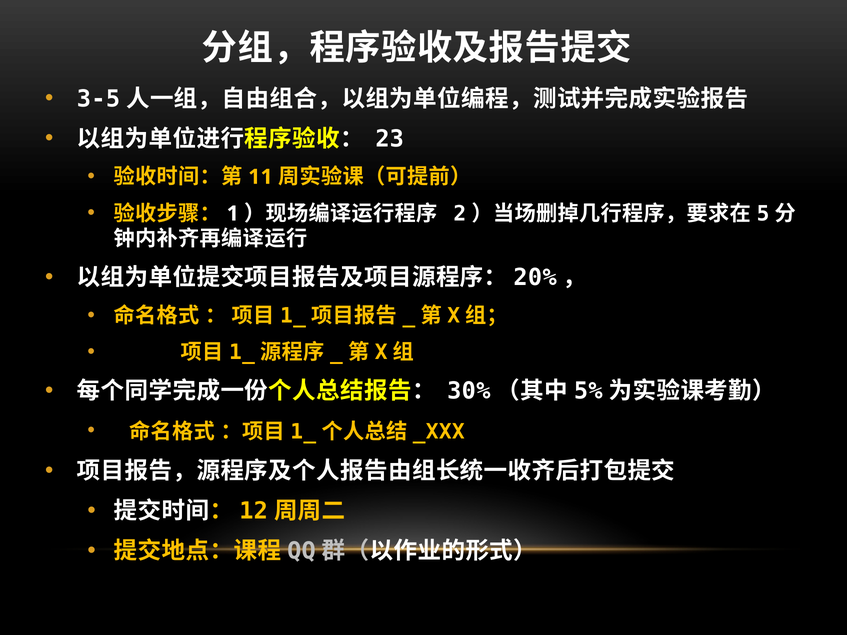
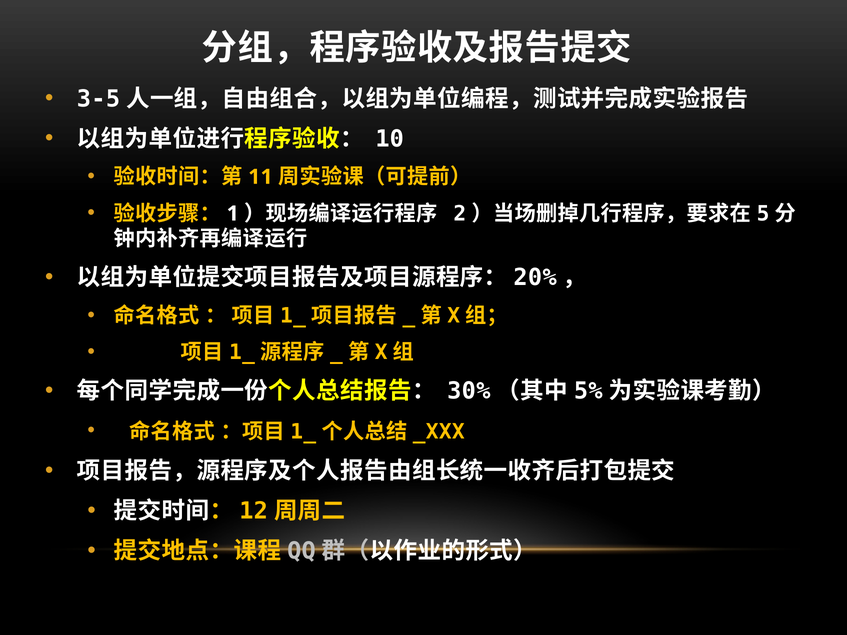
23: 23 -> 10
